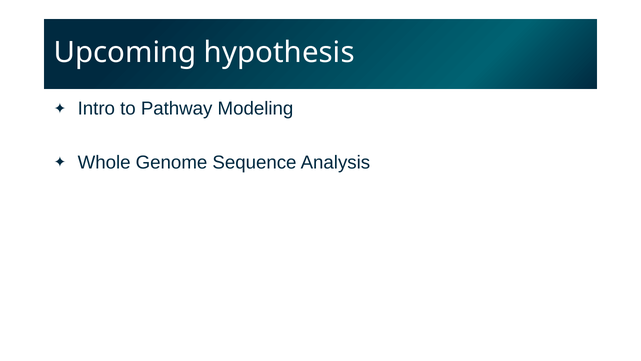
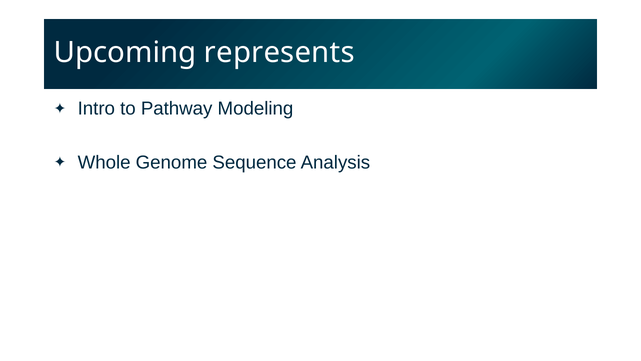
hypothesis: hypothesis -> represents
